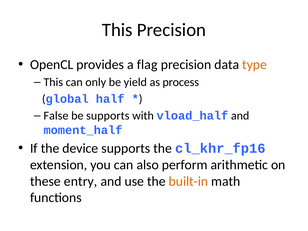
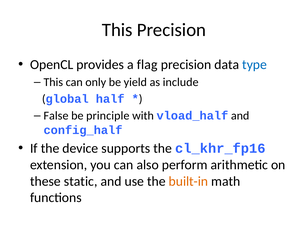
type colour: orange -> blue
process: process -> include
be supports: supports -> principle
moment_half: moment_half -> config_half
entry: entry -> static
